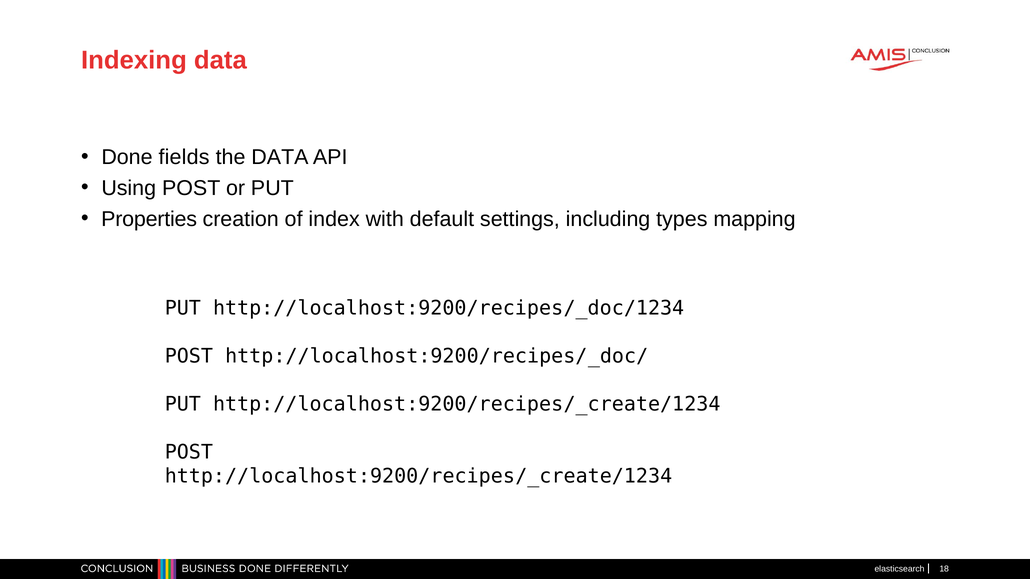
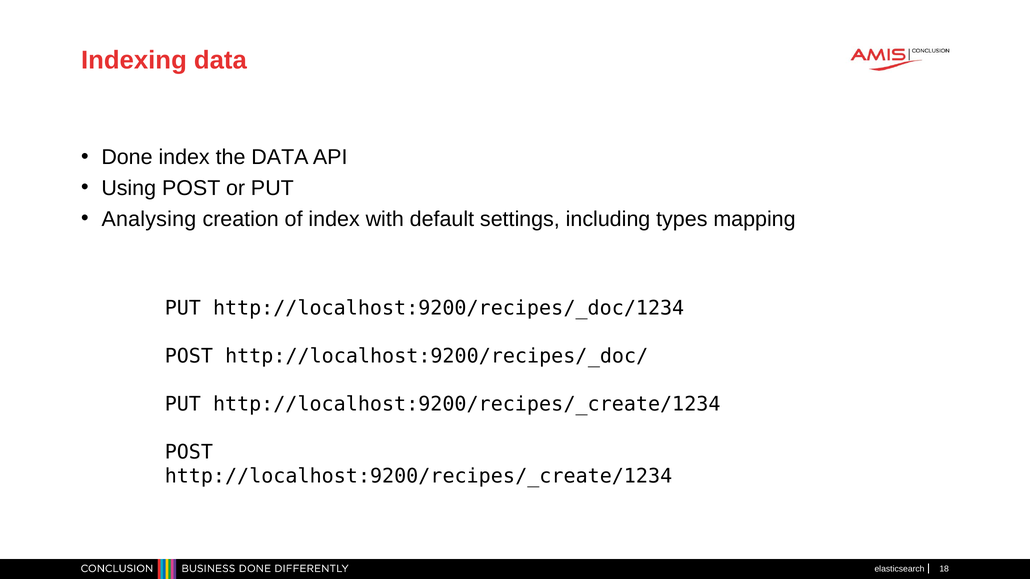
Done fields: fields -> index
Properties: Properties -> Analysing
